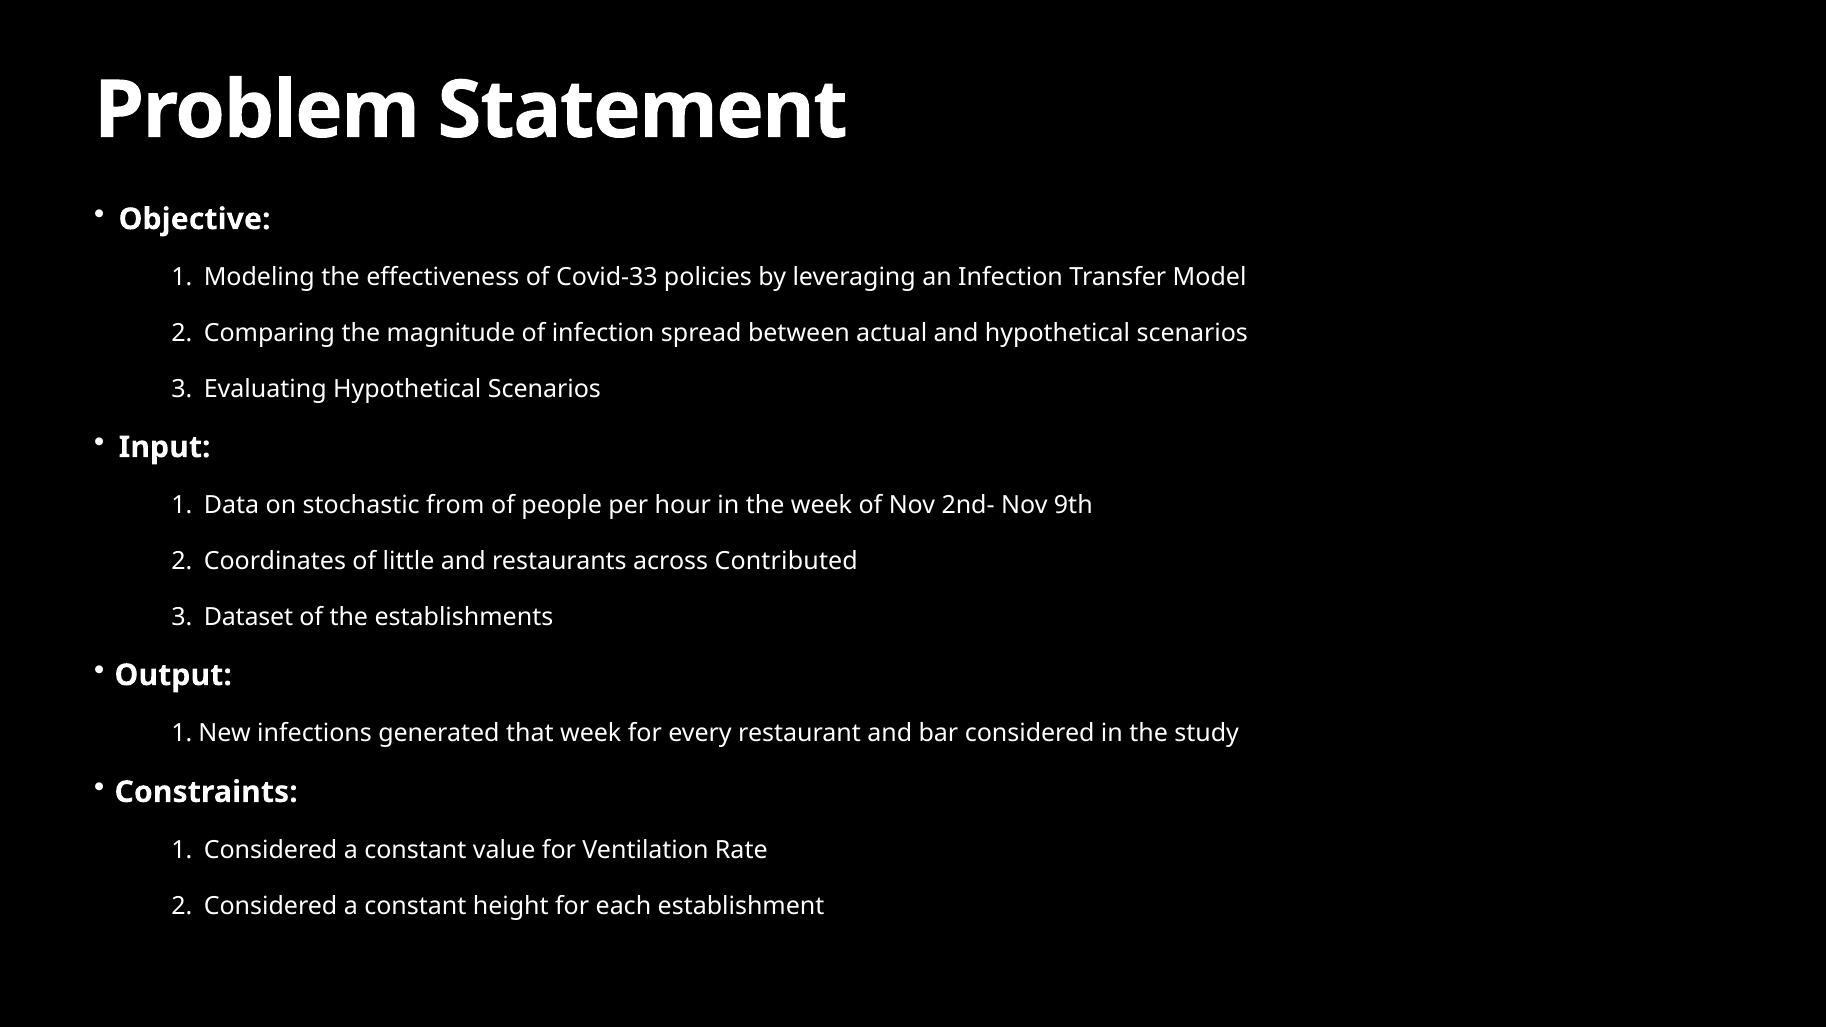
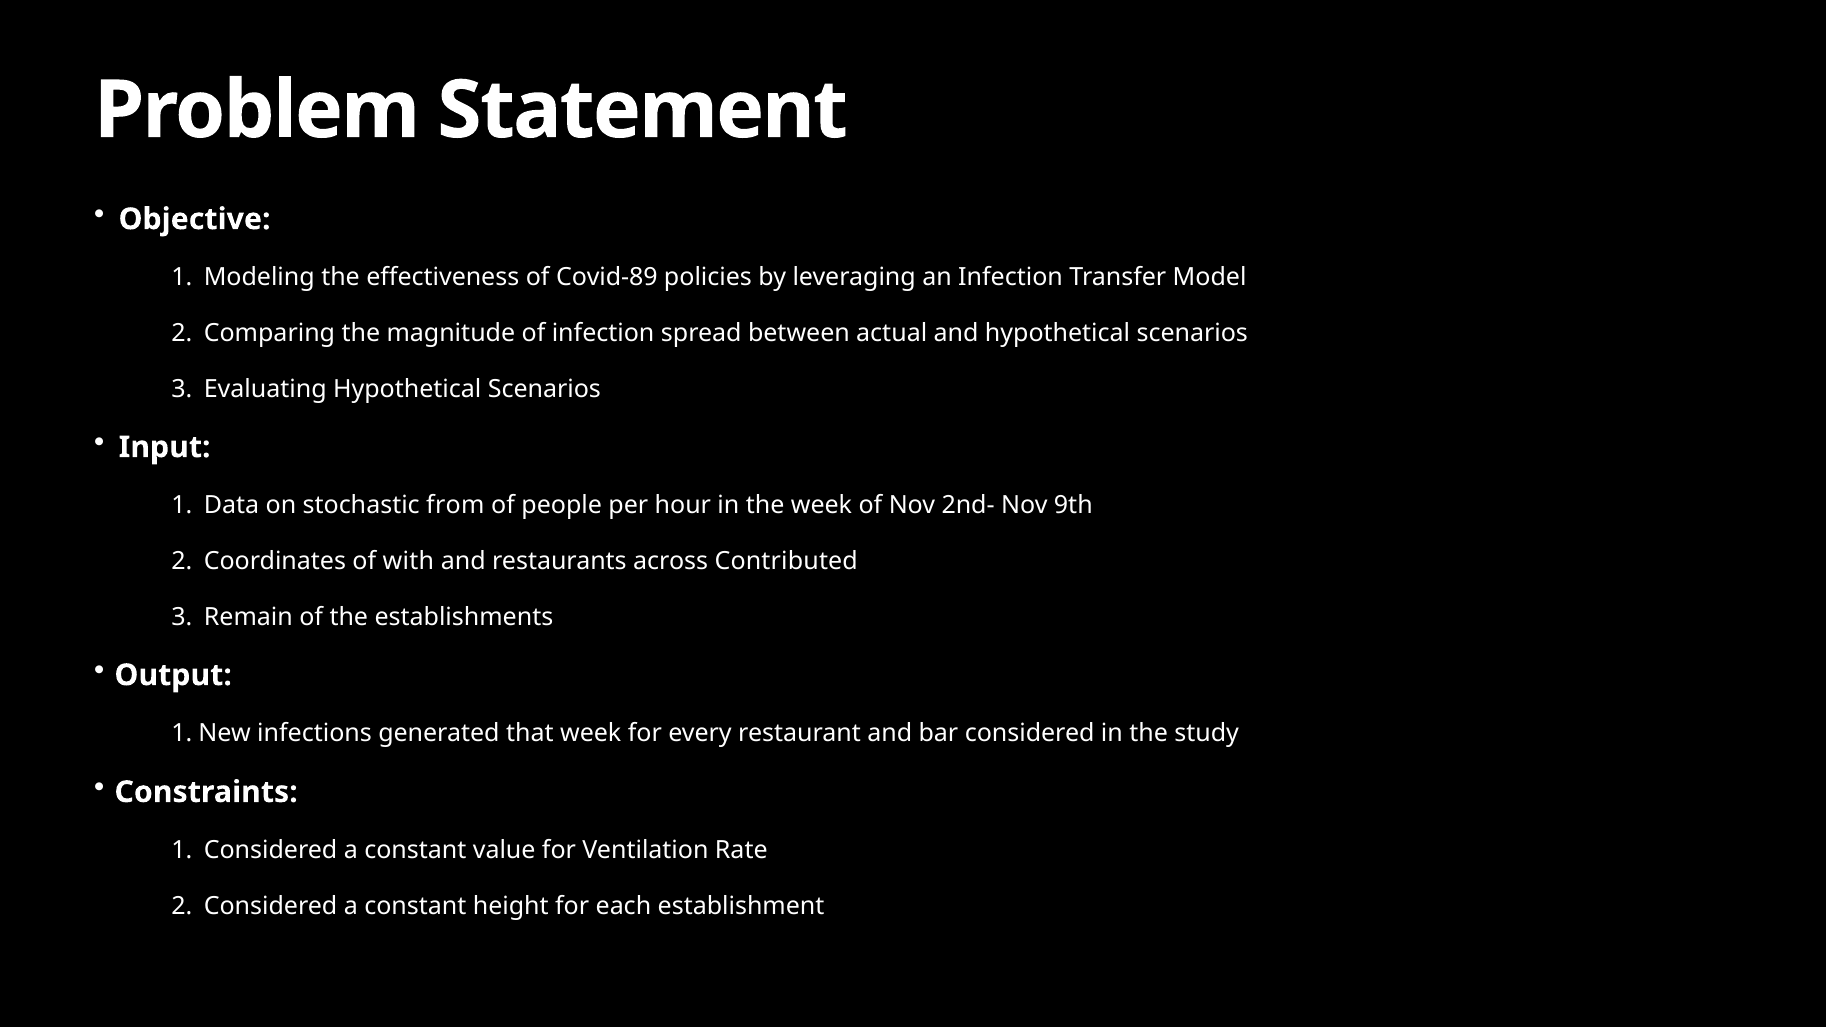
Covid-33: Covid-33 -> Covid-89
little: little -> with
Dataset: Dataset -> Remain
